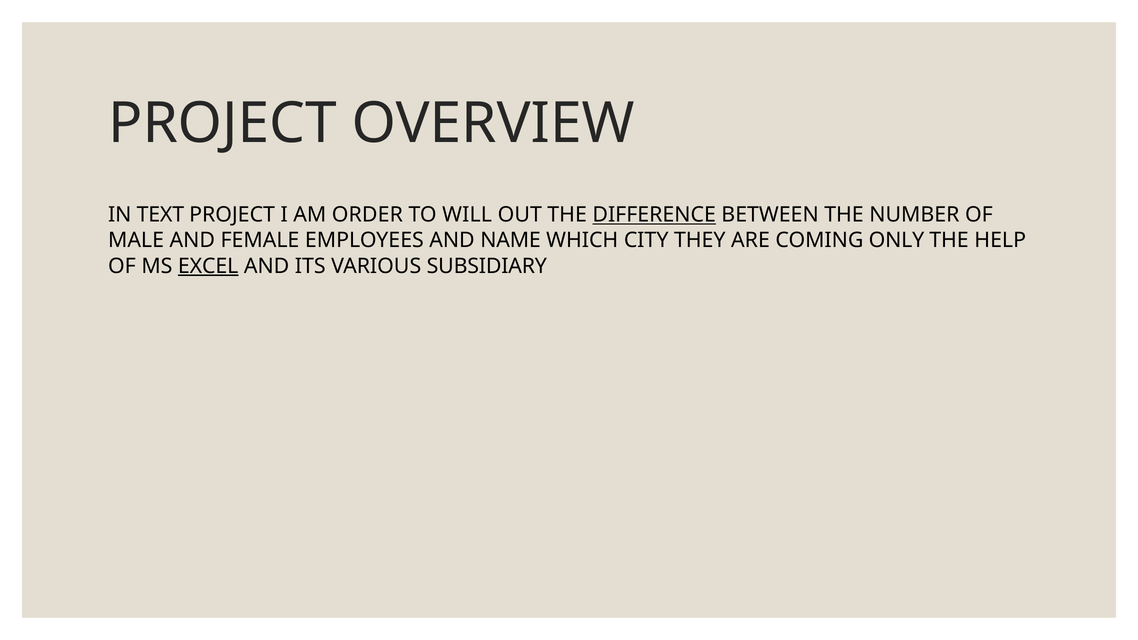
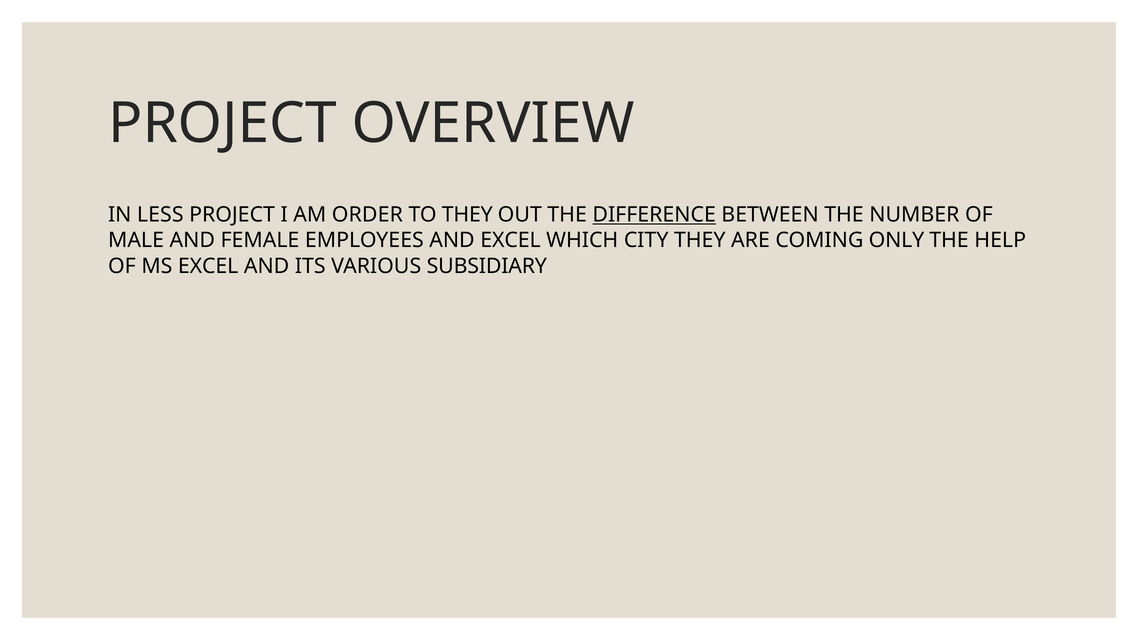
TEXT: TEXT -> LESS
TO WILL: WILL -> THEY
AND NAME: NAME -> EXCEL
EXCEL at (208, 266) underline: present -> none
